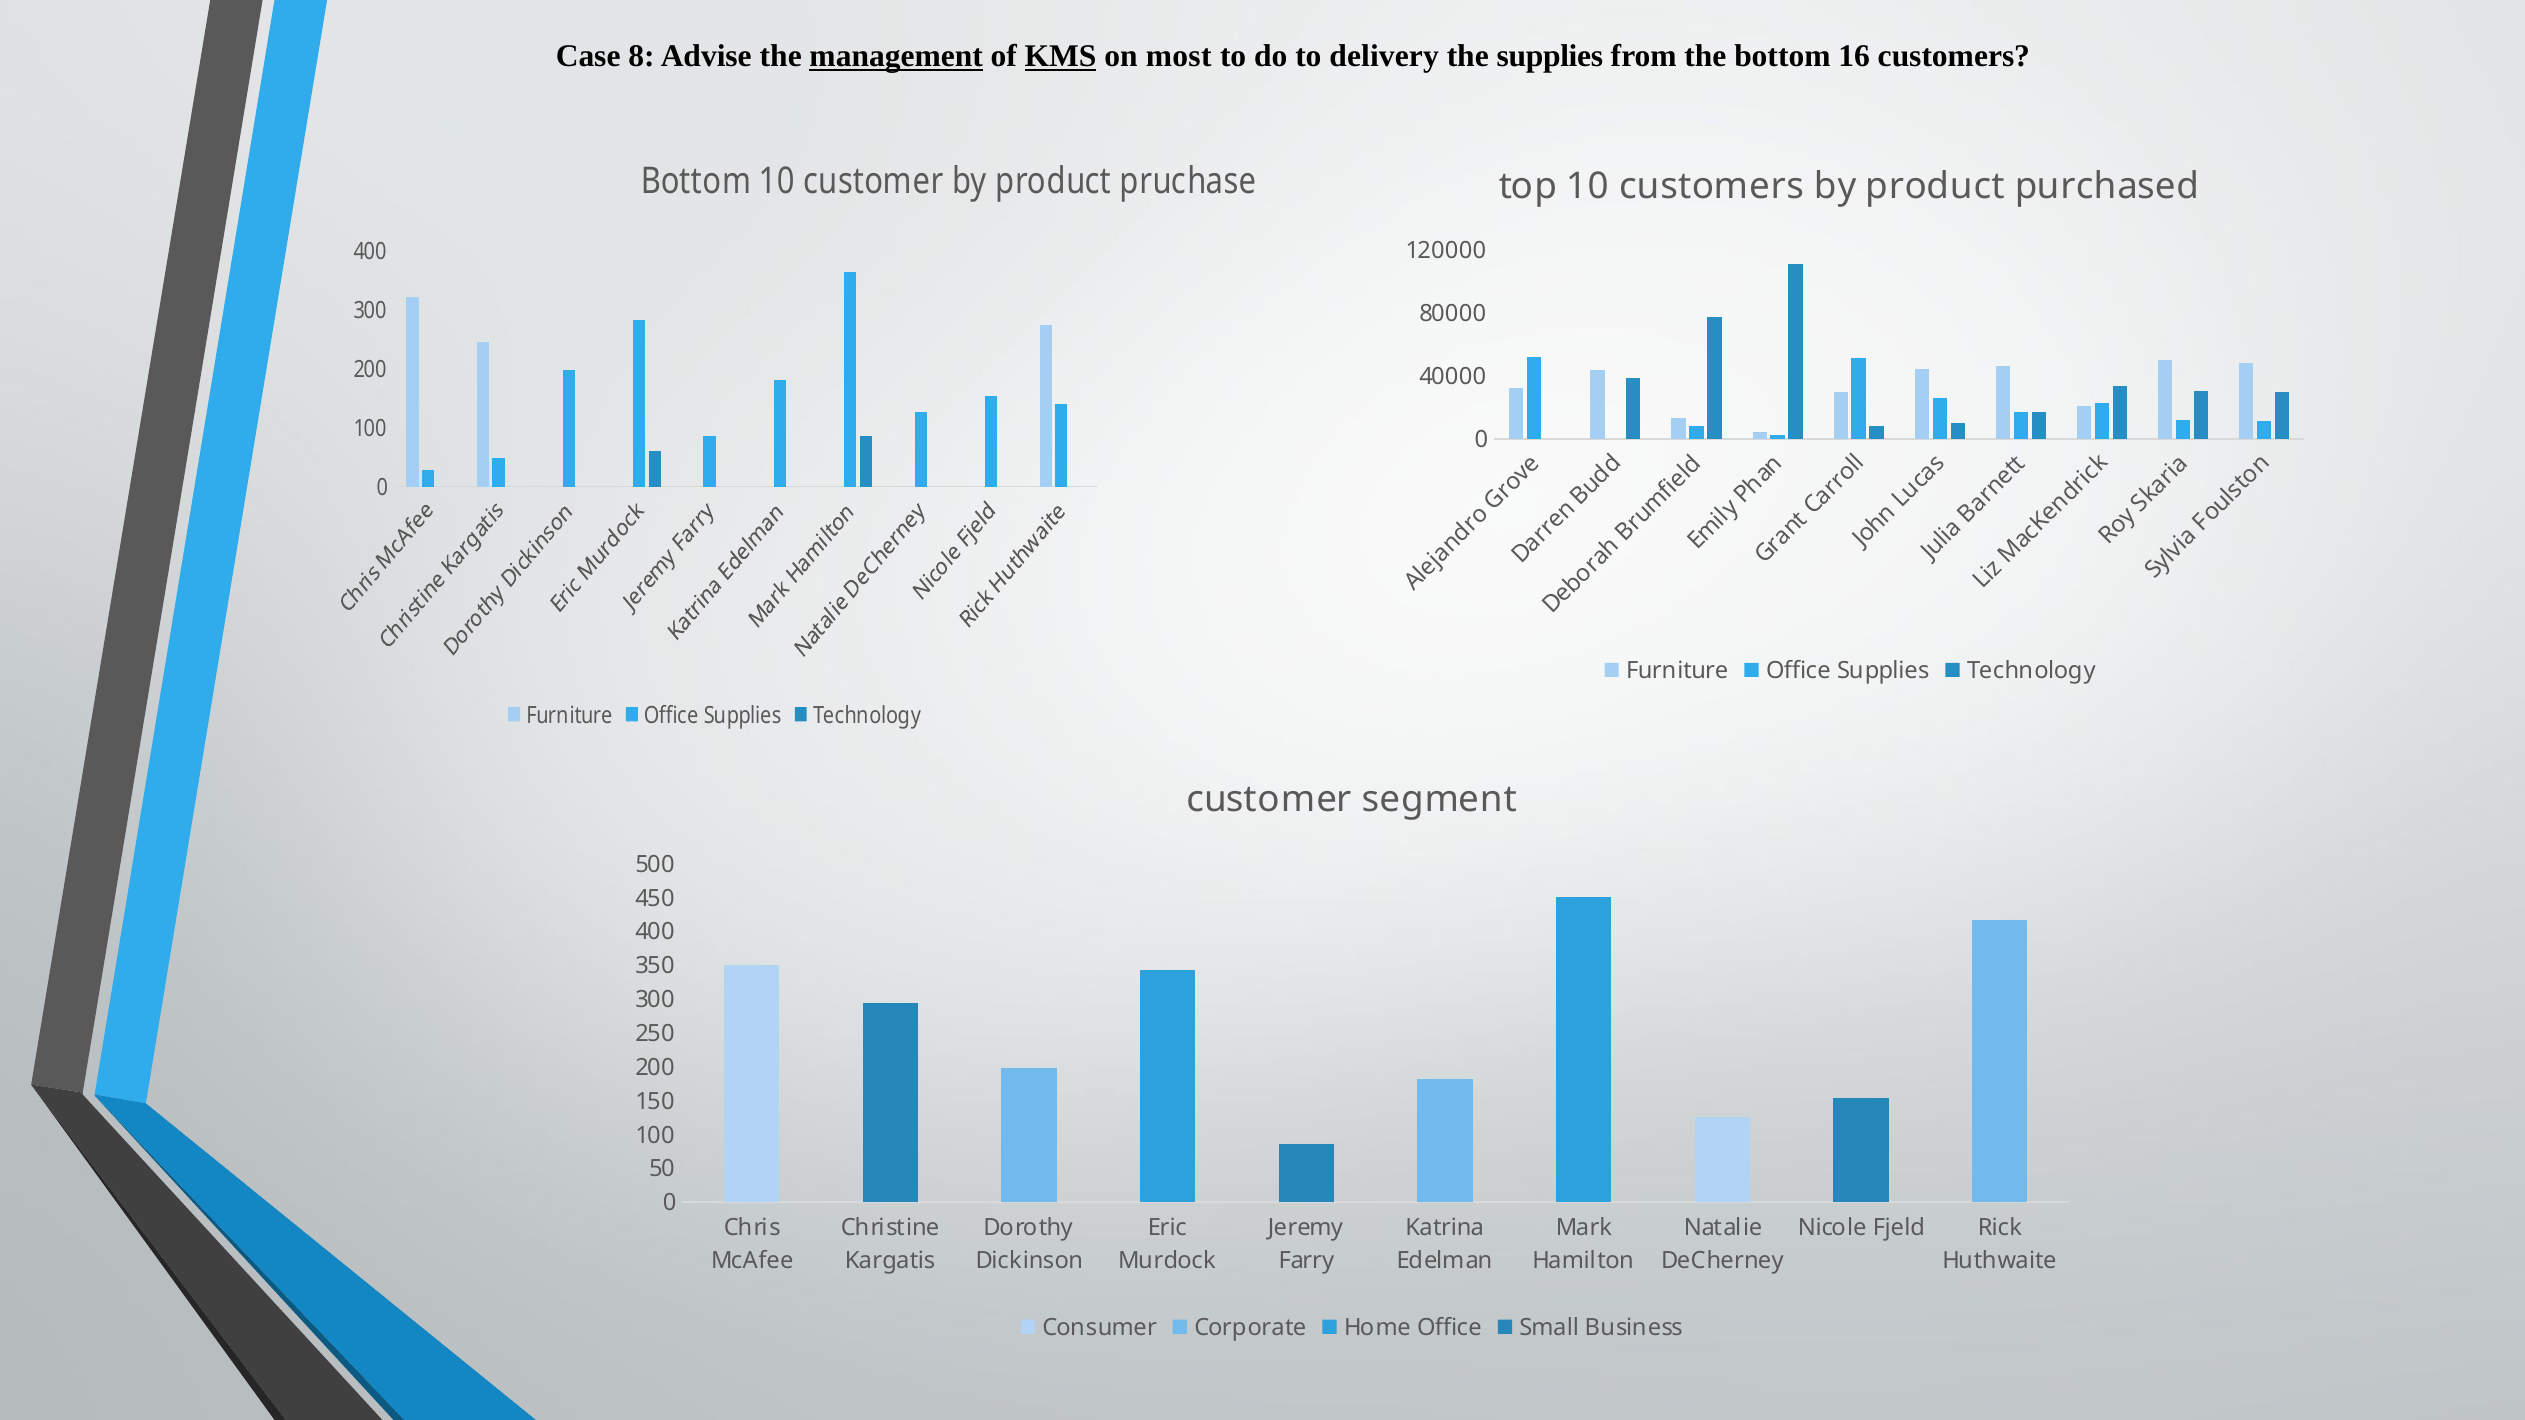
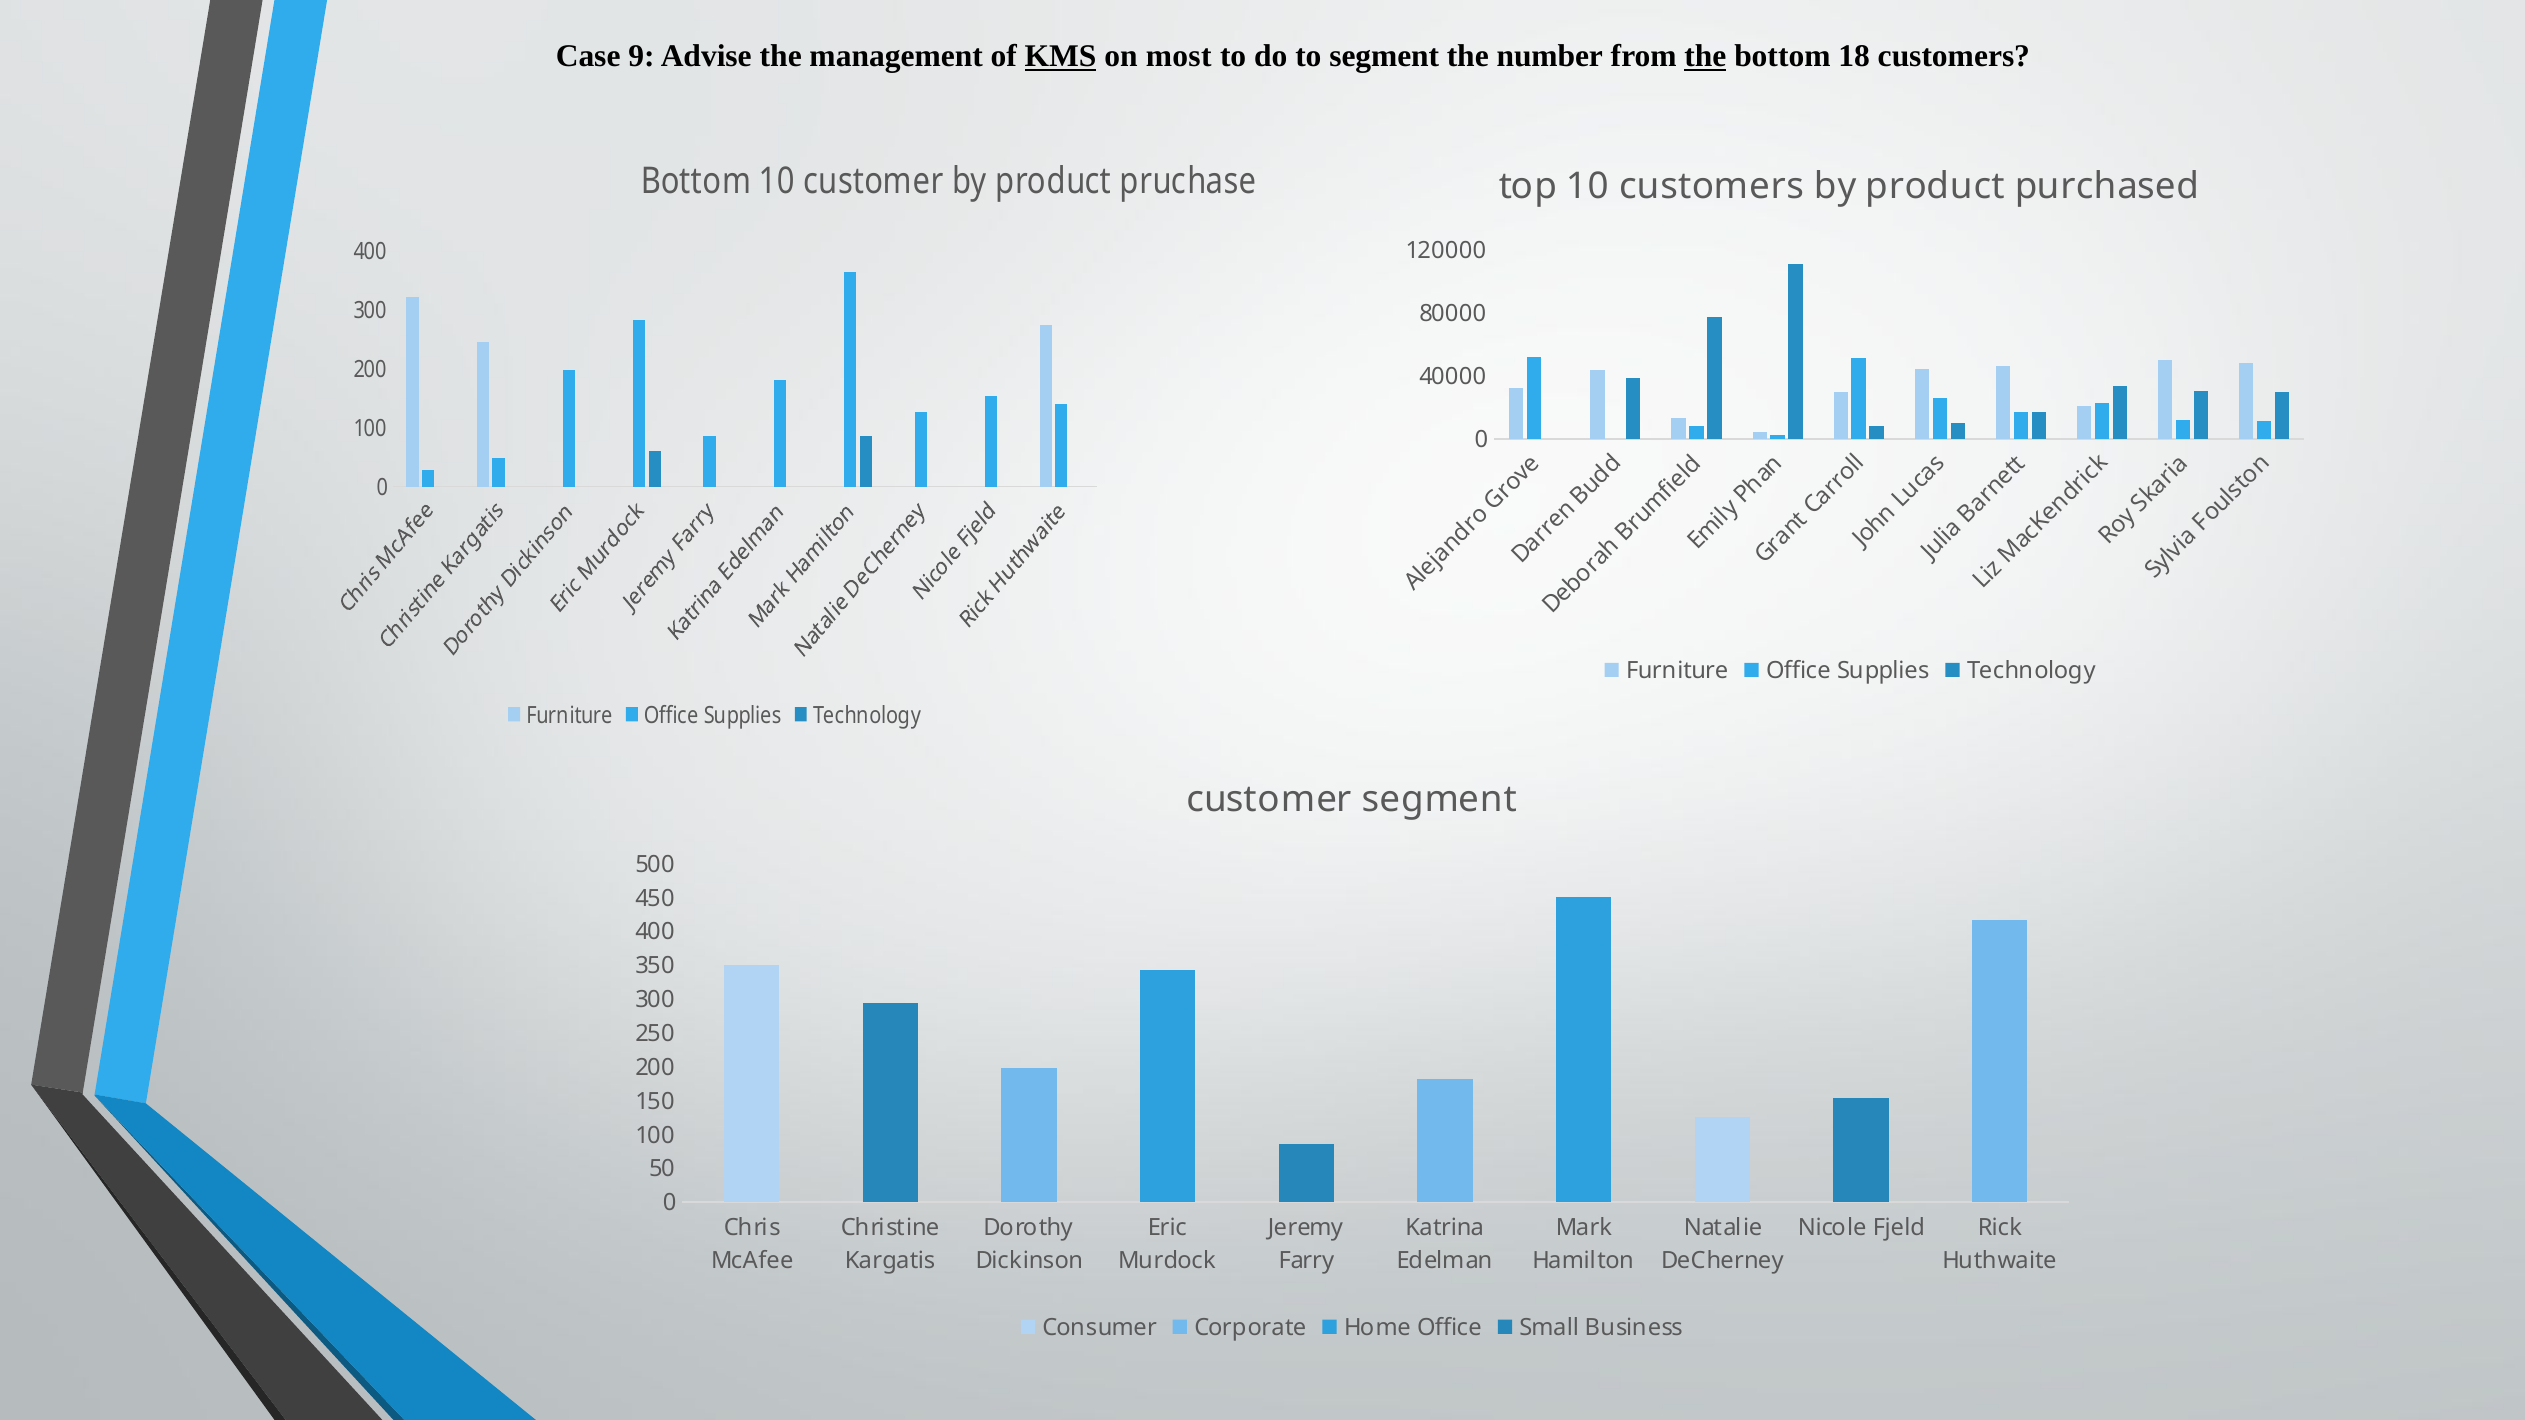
8: 8 -> 9
management underline: present -> none
to delivery: delivery -> segment
the supplies: supplies -> number
the at (1705, 56) underline: none -> present
16: 16 -> 18
